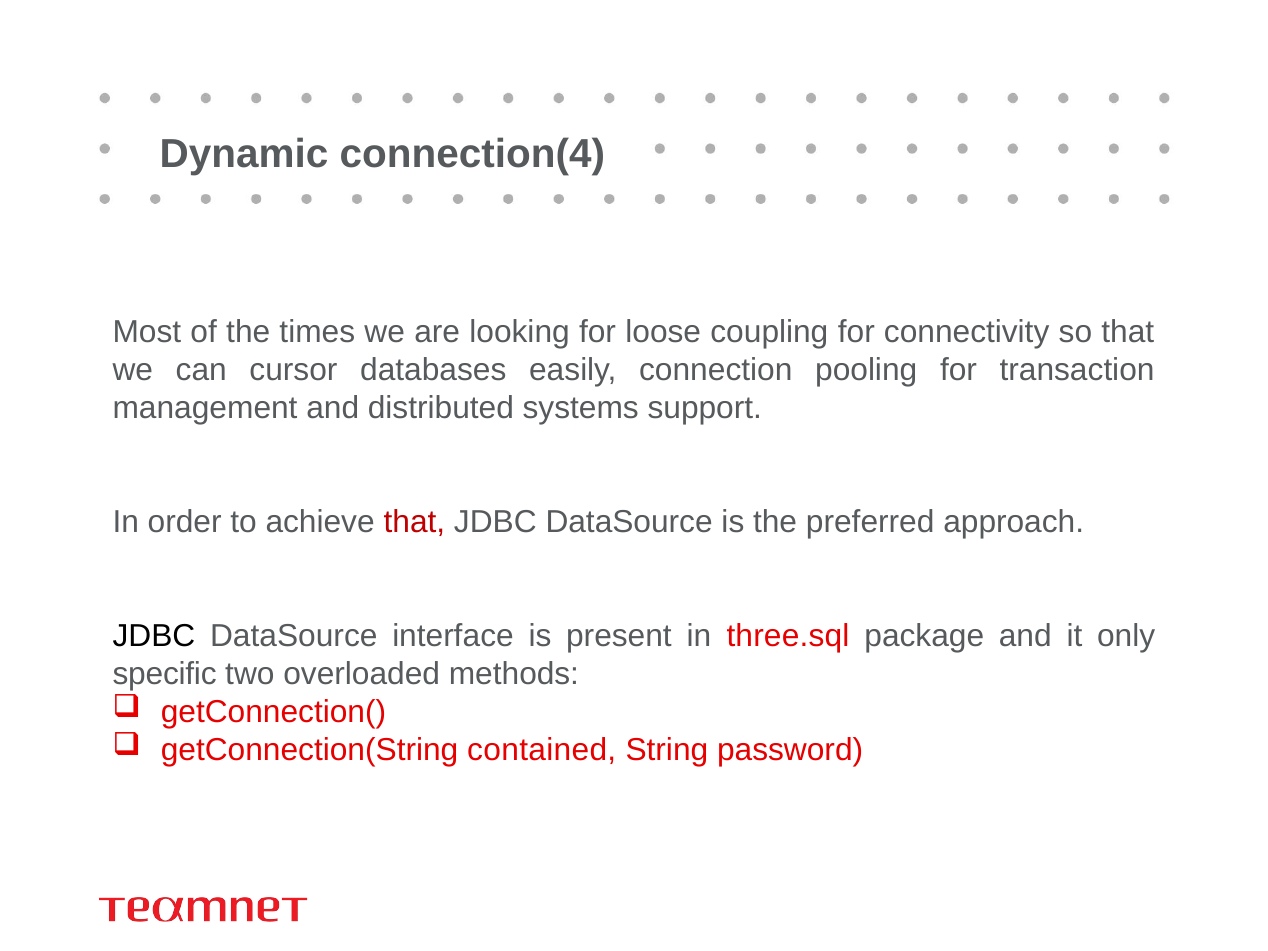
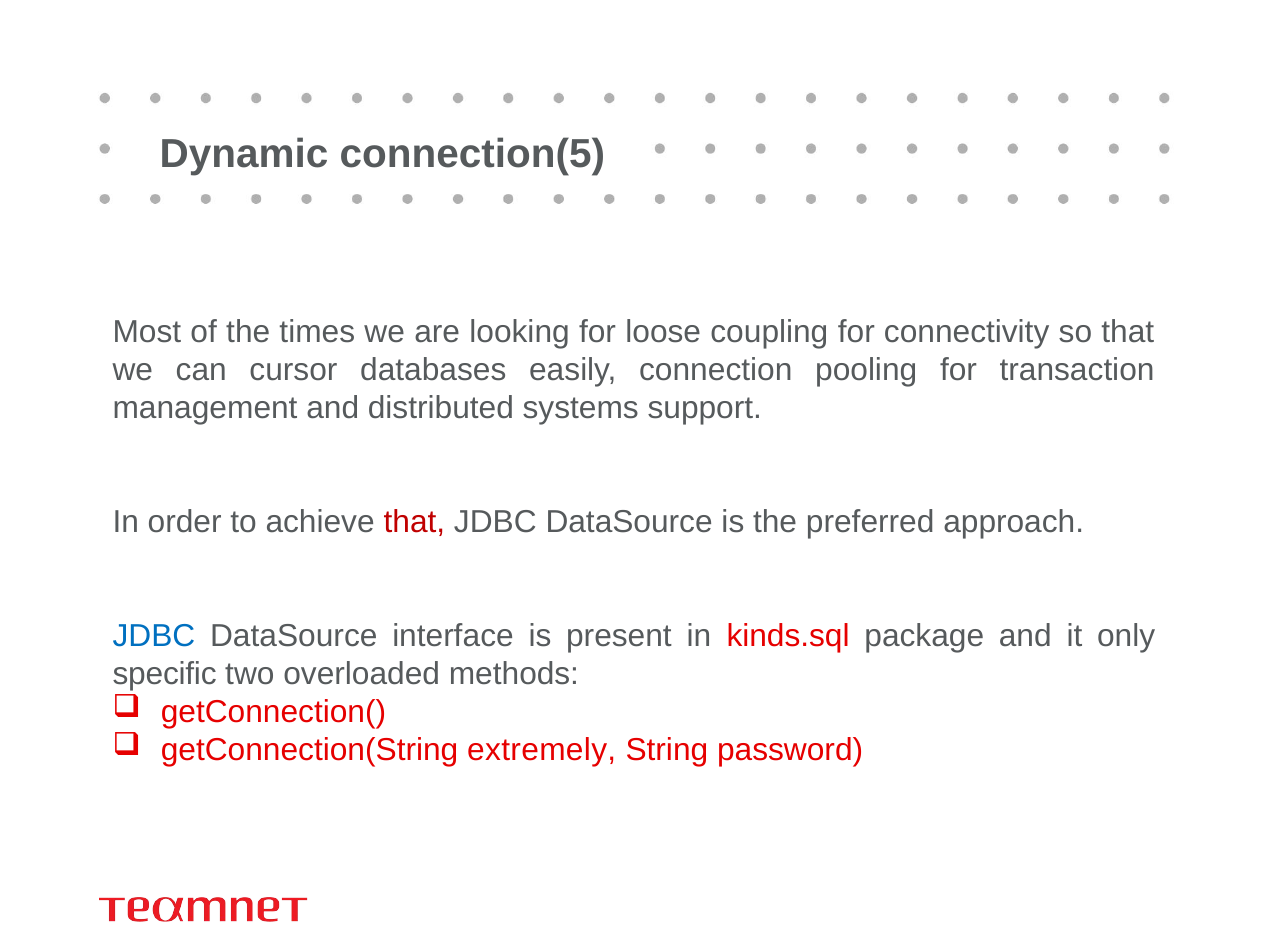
connection(4: connection(4 -> connection(5
JDBC at (154, 636) colour: black -> blue
three.sql: three.sql -> kinds.sql
contained: contained -> extremely
